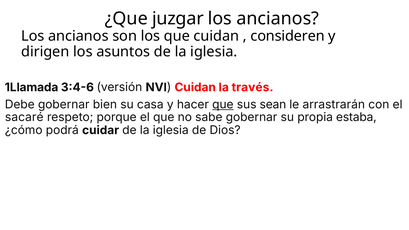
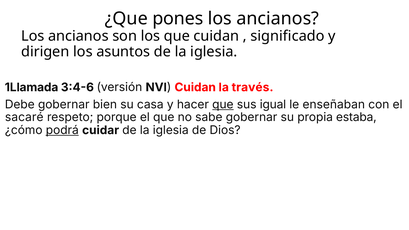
juzgar: juzgar -> pones
consideren: consideren -> significado
sean: sean -> igual
arrastrarán: arrastrarán -> enseñaban
podrá underline: none -> present
